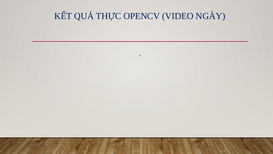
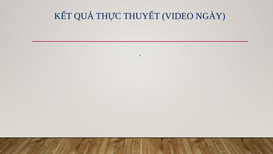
OPENCV: OPENCV -> THUYẾT
